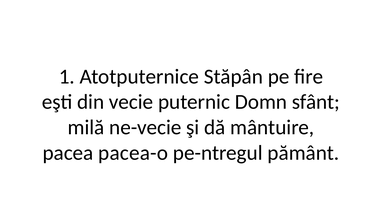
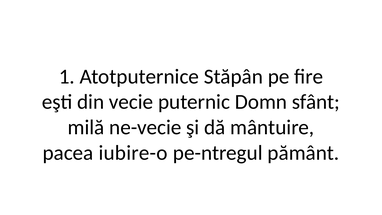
pacea-o: pacea-o -> iubire-o
